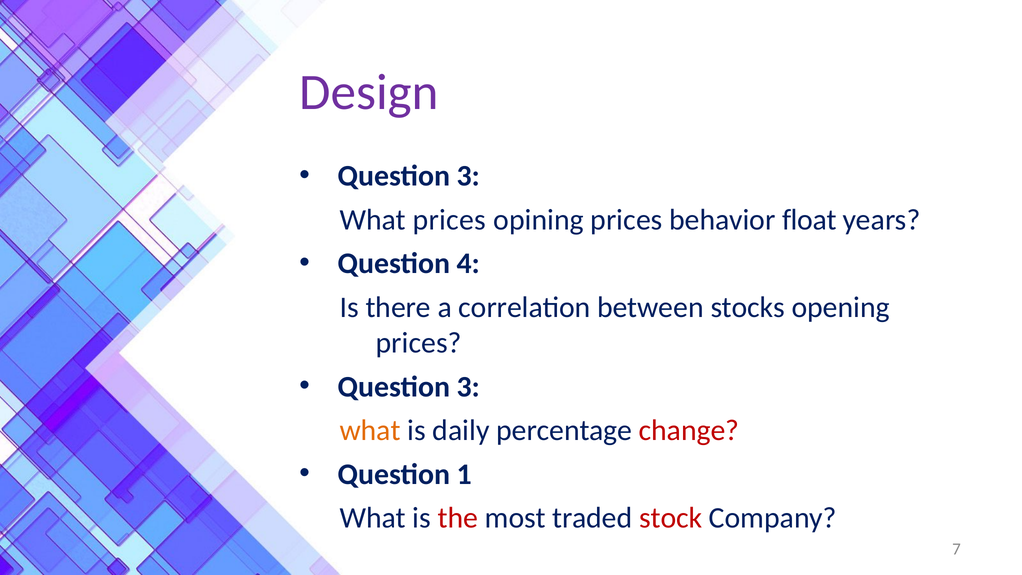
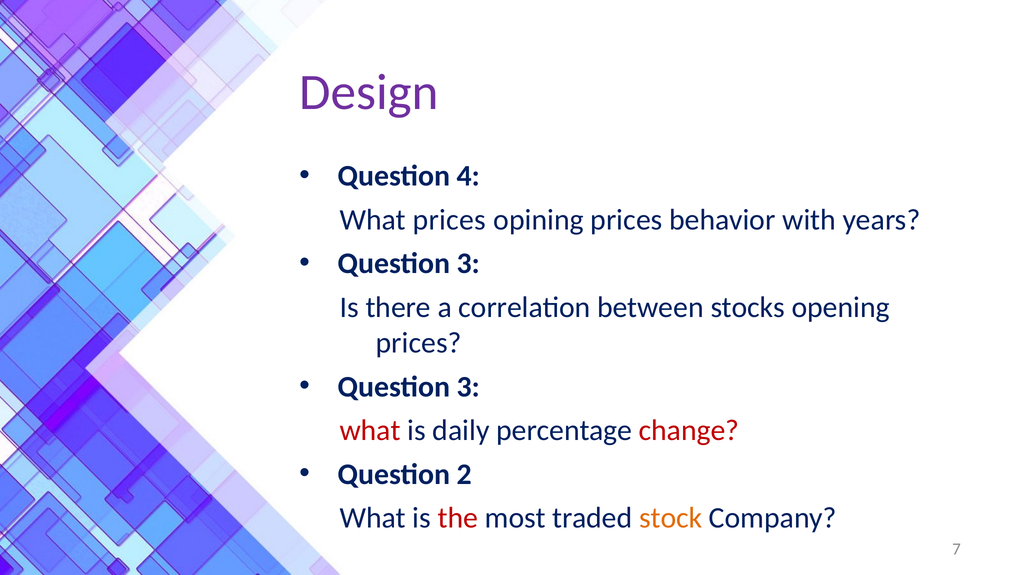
3 at (468, 176): 3 -> 4
float: float -> with
4 at (468, 263): 4 -> 3
what at (370, 430) colour: orange -> red
1: 1 -> 2
stock colour: red -> orange
